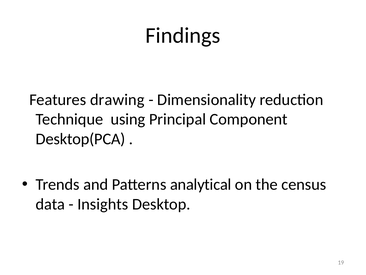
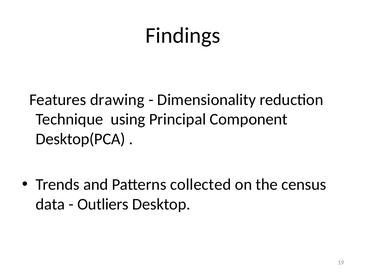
analytical: analytical -> collected
Insights: Insights -> Outliers
